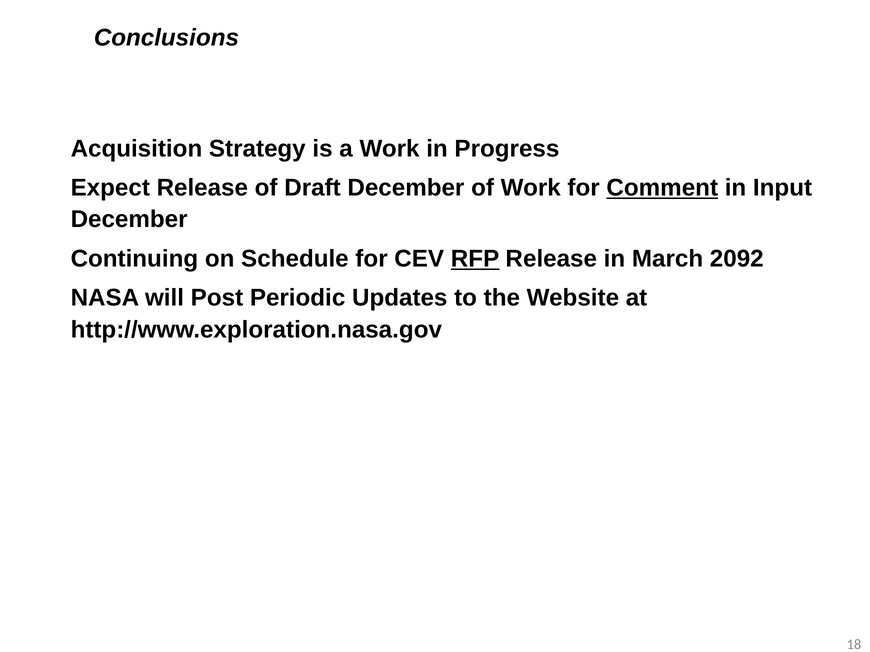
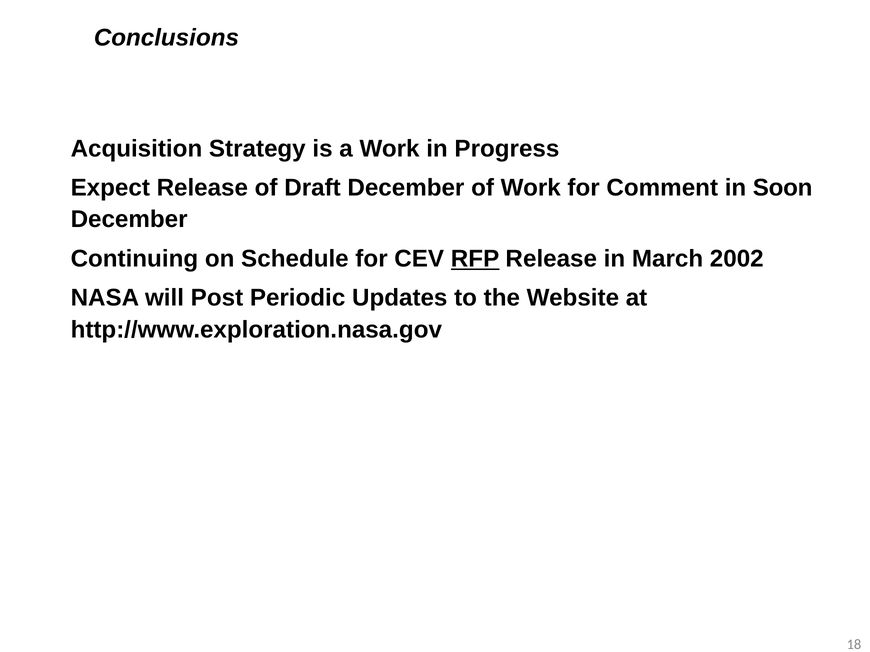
Comment underline: present -> none
Input: Input -> Soon
2092: 2092 -> 2002
